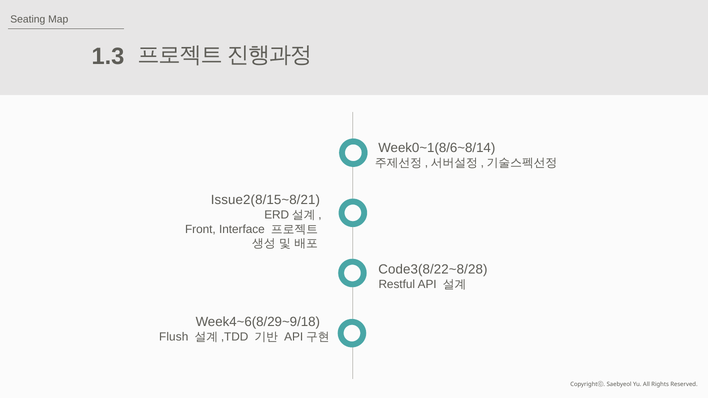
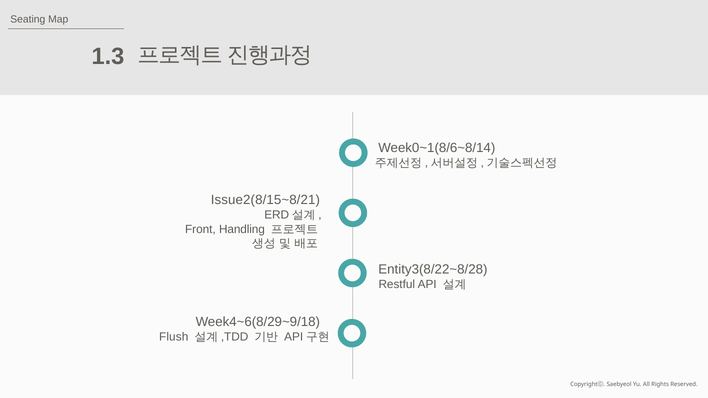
Interface: Interface -> Handling
Code3(8/22~8/28: Code3(8/22~8/28 -> Entity3(8/22~8/28
